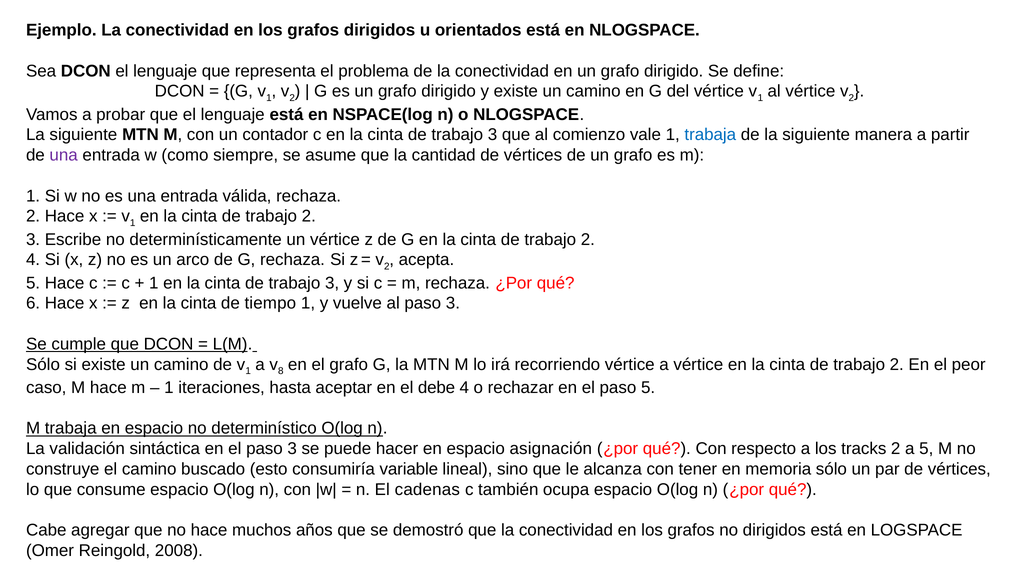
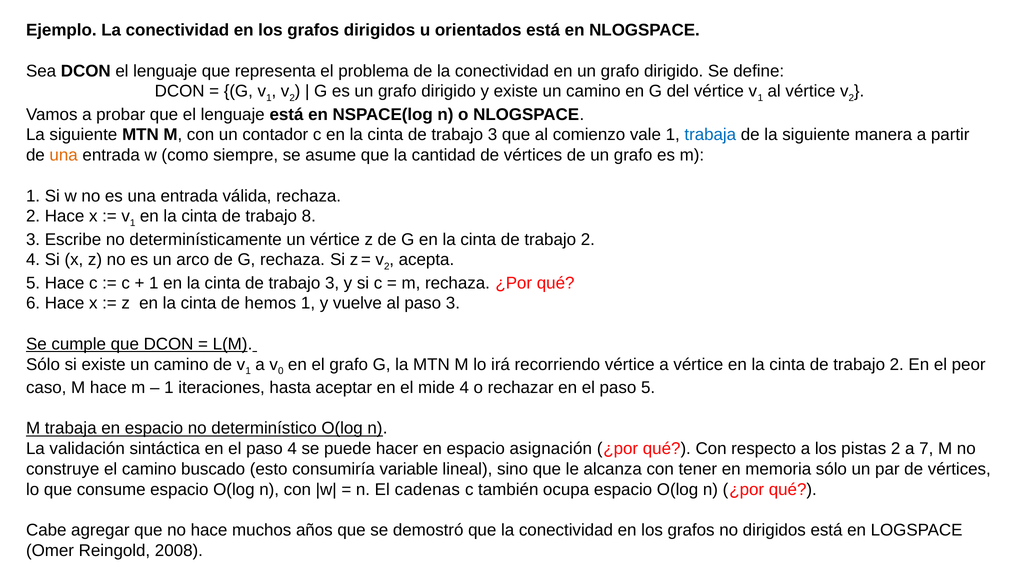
una at (64, 155) colour: purple -> orange
2 at (309, 216): 2 -> 8
tiempo: tiempo -> hemos
8: 8 -> 0
debe: debe -> mide
el paso 3: 3 -> 4
tracks: tracks -> pistas
a 5: 5 -> 7
